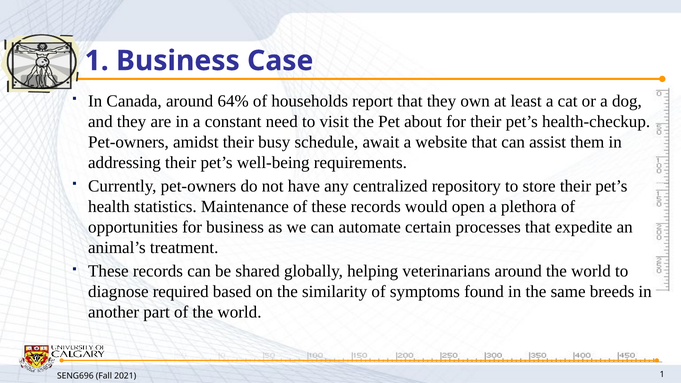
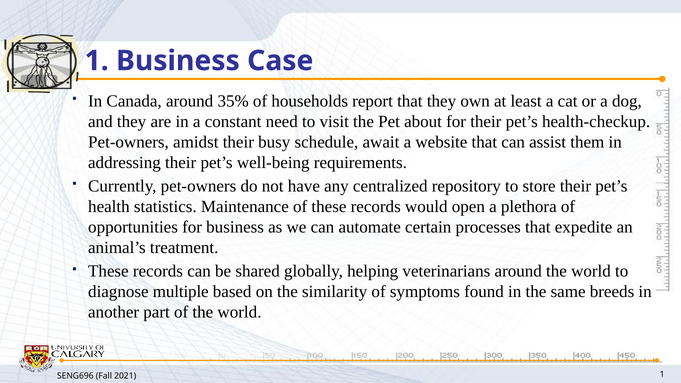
64%: 64% -> 35%
required: required -> multiple
